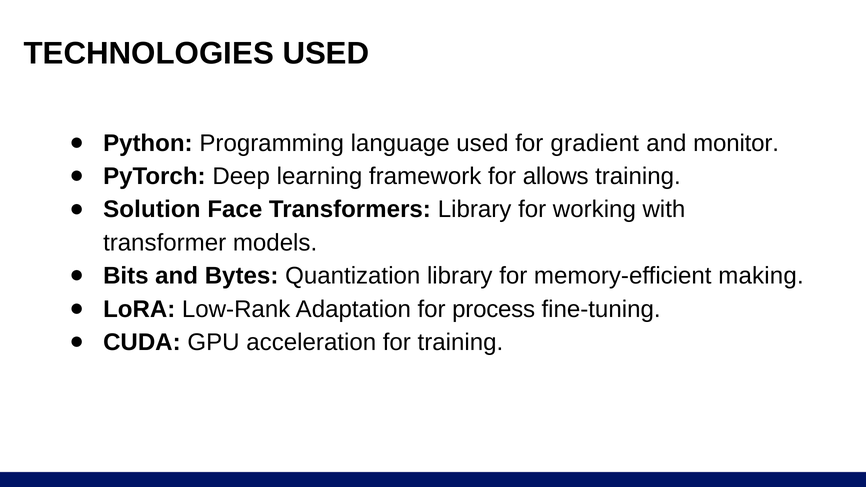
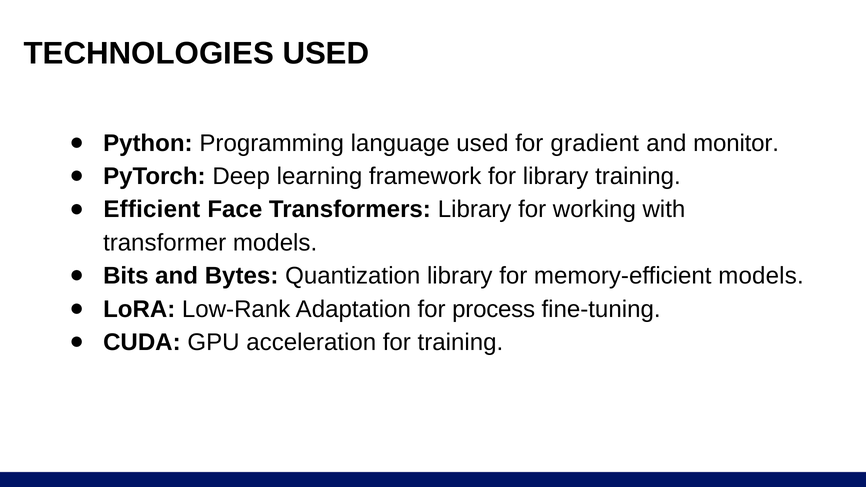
for allows: allows -> library
Solution: Solution -> Efficient
memory-efficient making: making -> models
